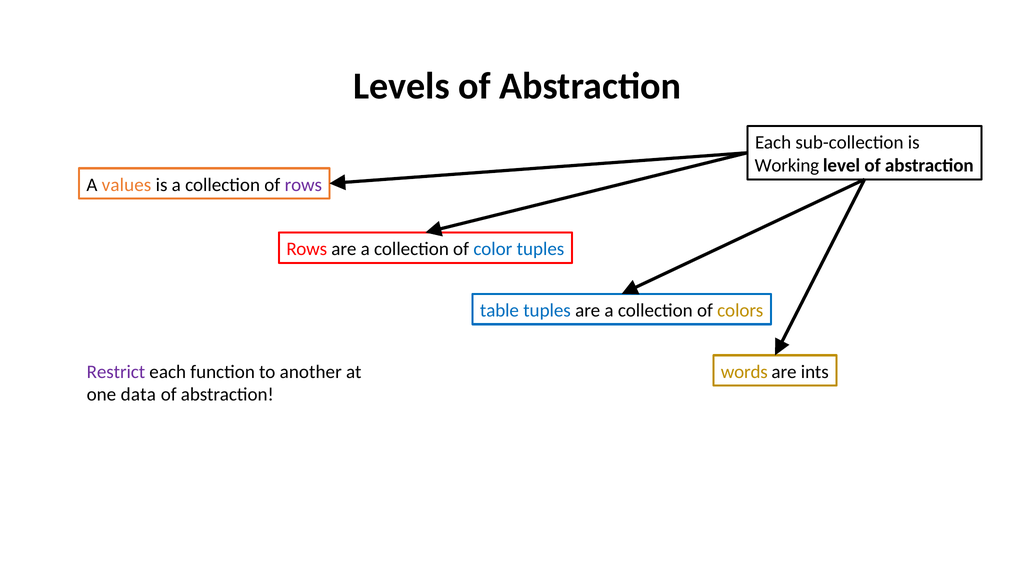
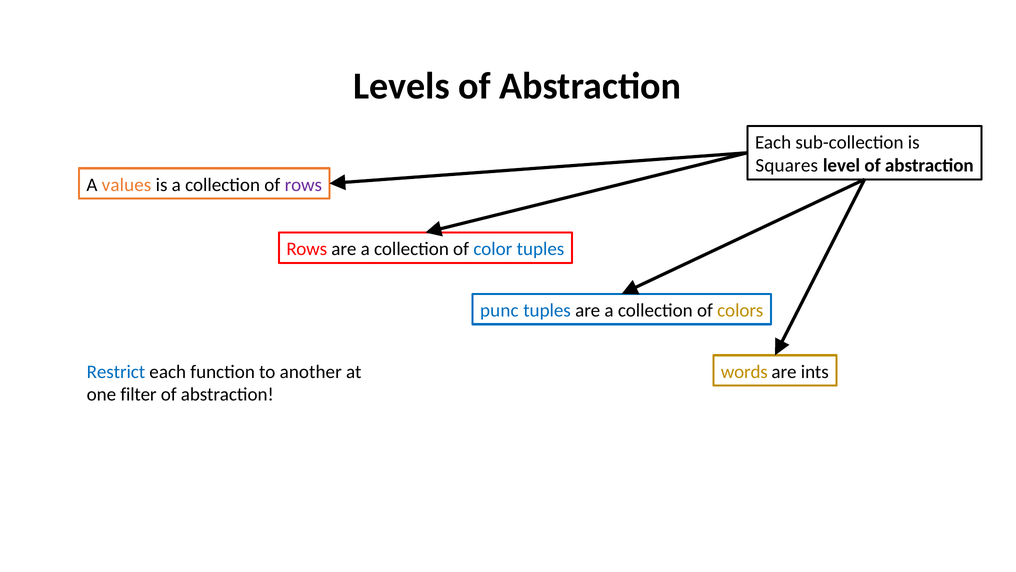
Working: Working -> Squares
table: table -> punc
Restrict colour: purple -> blue
data: data -> filter
